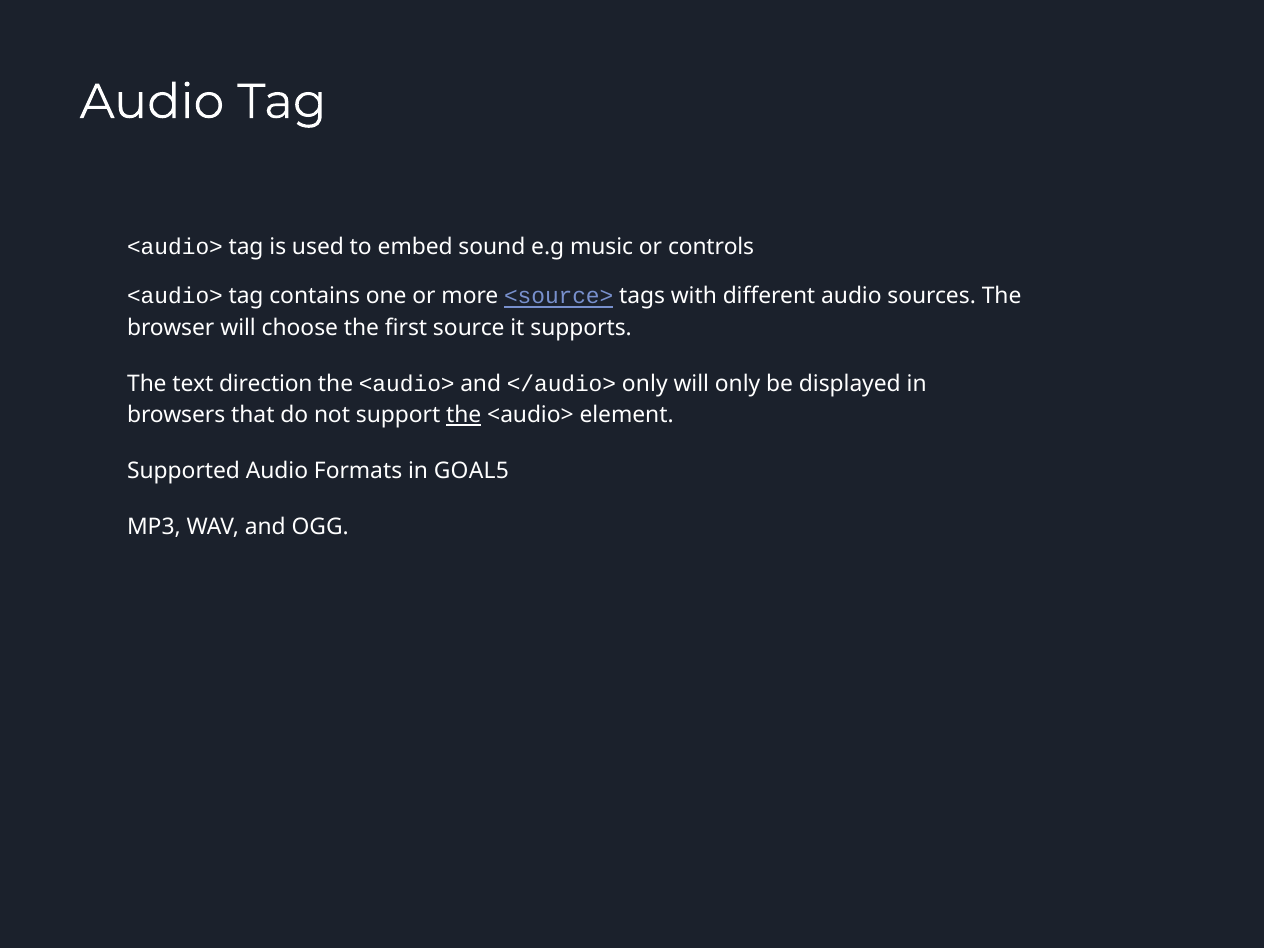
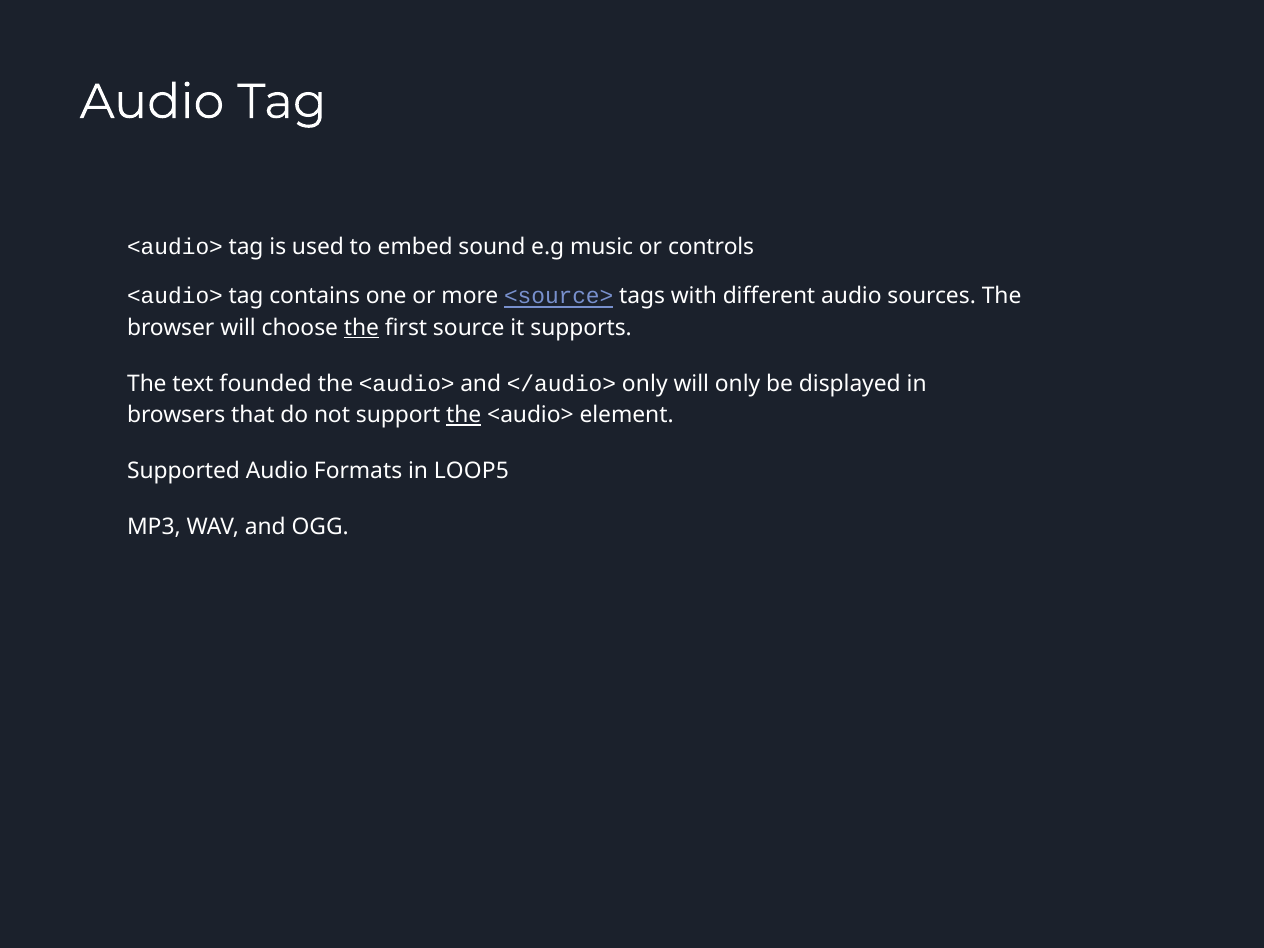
the at (361, 328) underline: none -> present
direction: direction -> founded
GOAL5: GOAL5 -> LOOP5
